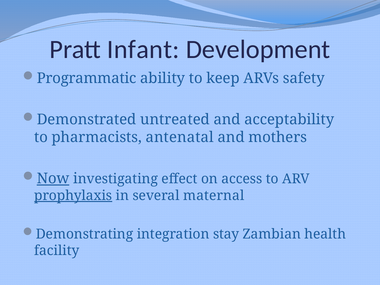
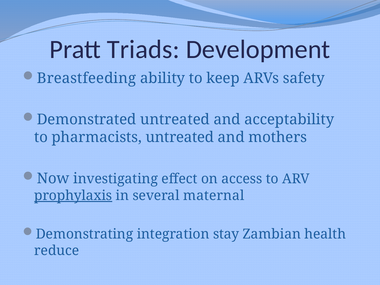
Infant: Infant -> Triads
Programmatic: Programmatic -> Breastfeeding
pharmacists antenatal: antenatal -> untreated
Now underline: present -> none
facility: facility -> reduce
